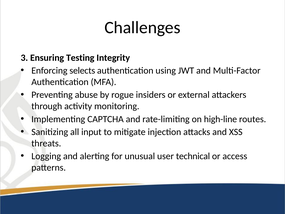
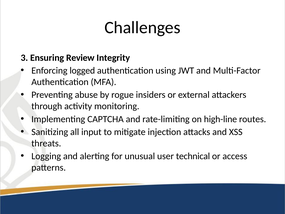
Testing: Testing -> Review
selects: selects -> logged
